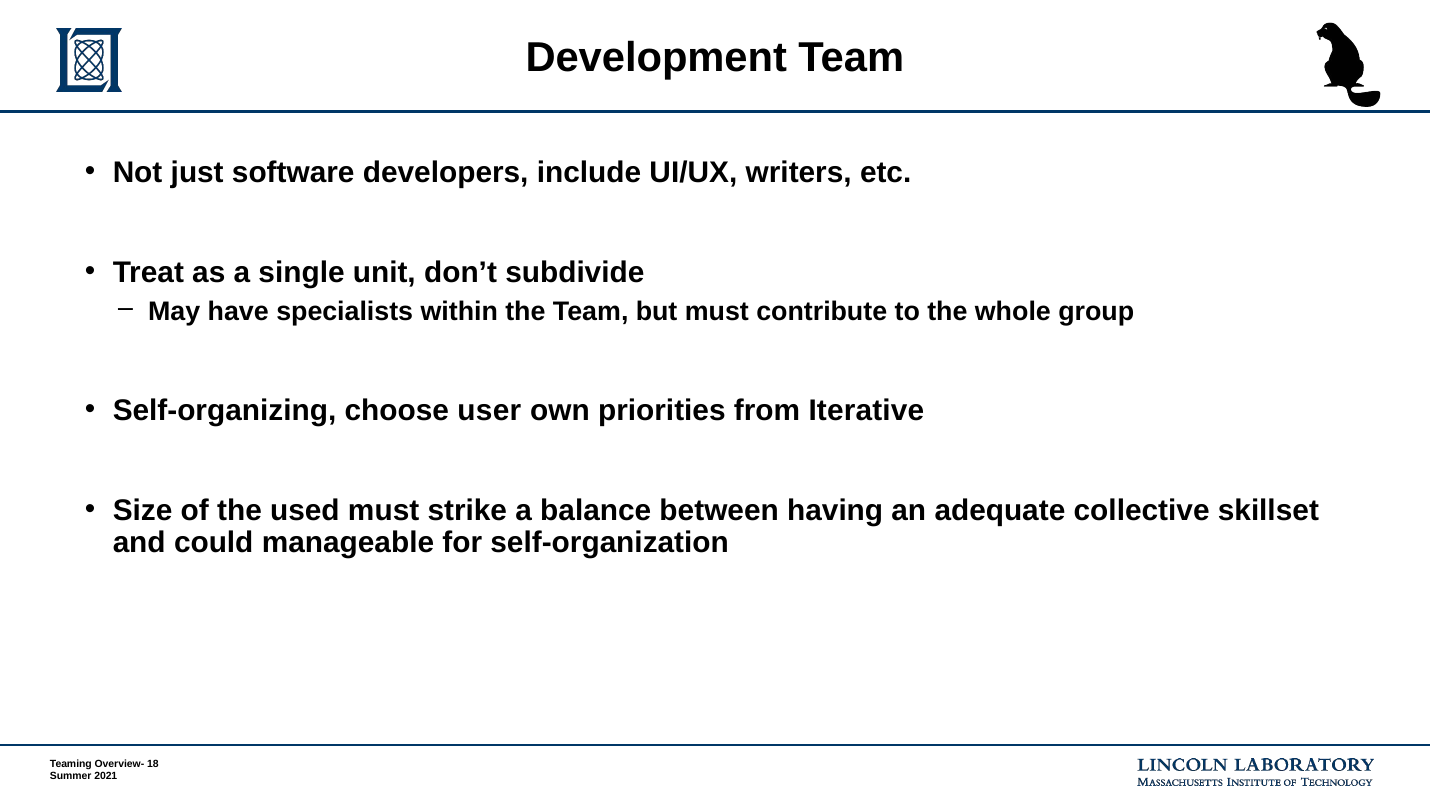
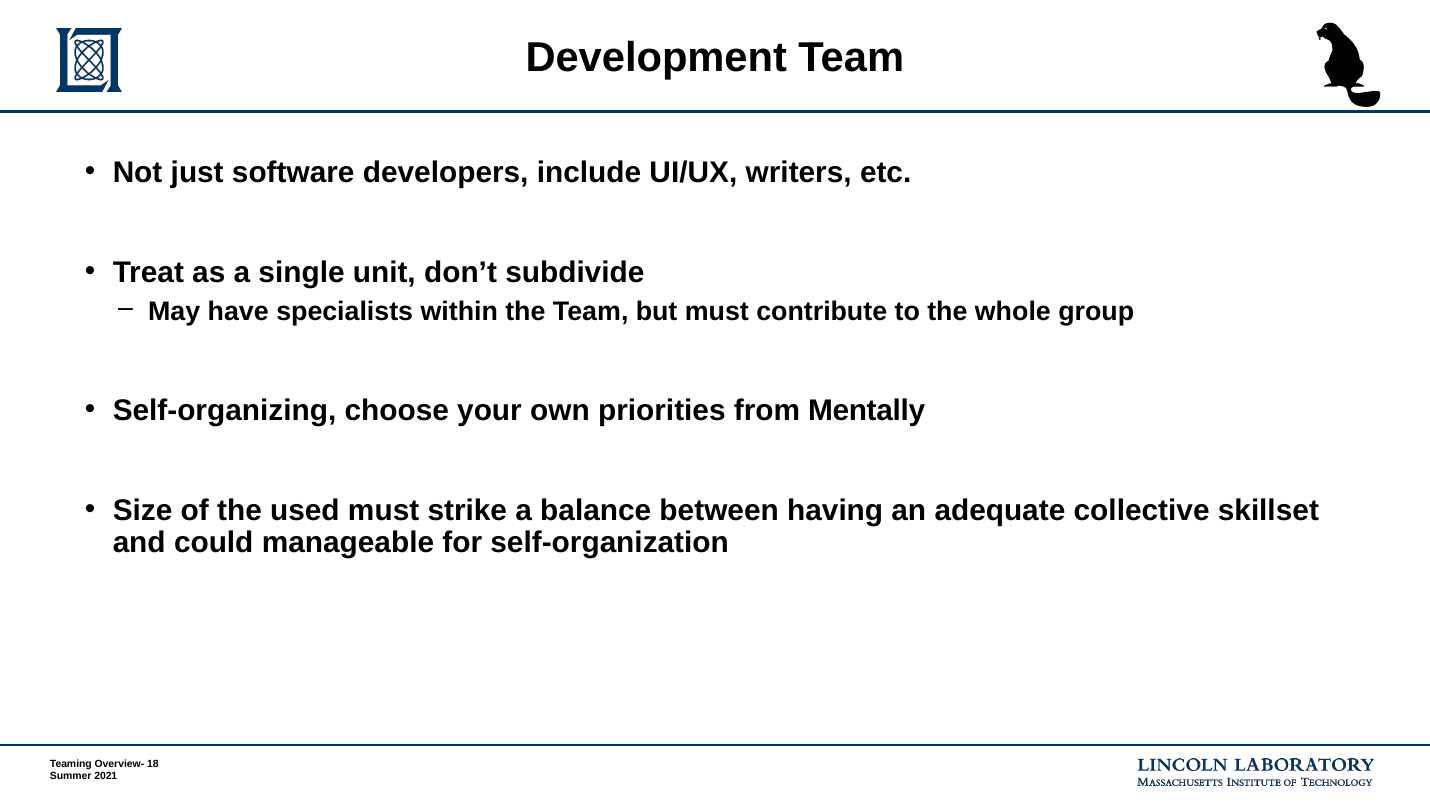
user: user -> your
Iterative: Iterative -> Mentally
